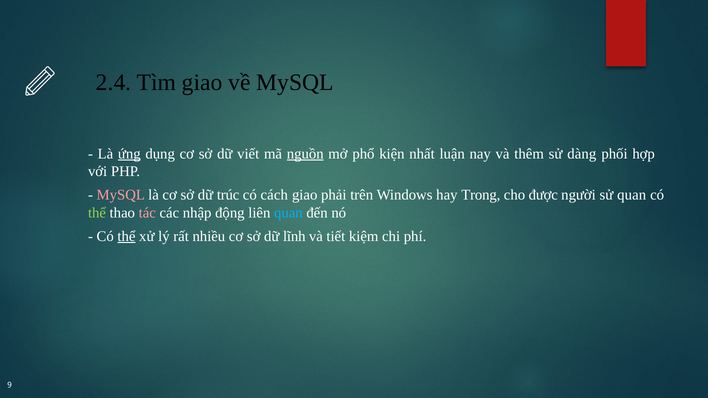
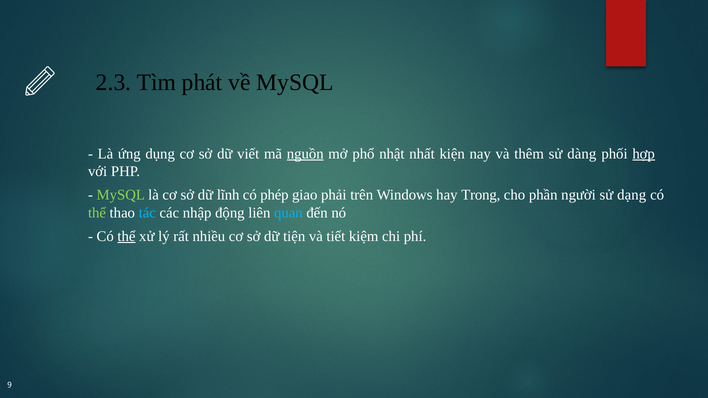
2.4: 2.4 -> 2.3
Tìm giao: giao -> phát
ứng underline: present -> none
kiện: kiện -> nhật
luận: luận -> kiện
hợp underline: none -> present
MySQL at (121, 195) colour: pink -> light green
trúc: trúc -> lĩnh
cách: cách -> phép
được: được -> phần
sử quan: quan -> dạng
tác colour: pink -> light blue
lĩnh: lĩnh -> tiện
